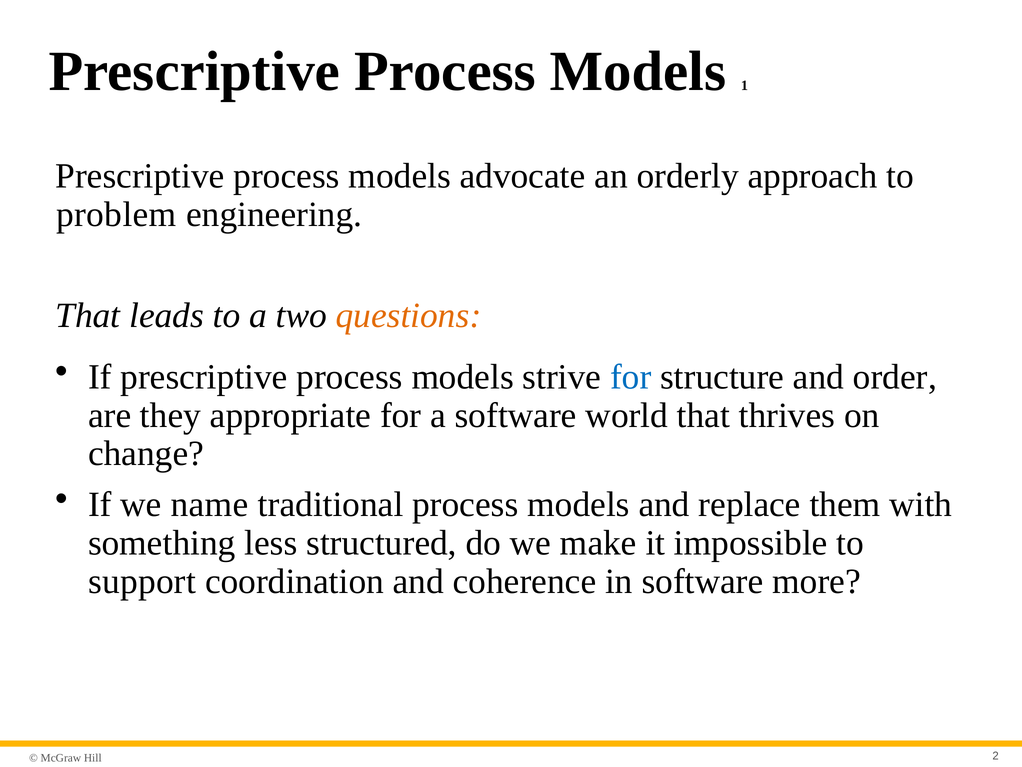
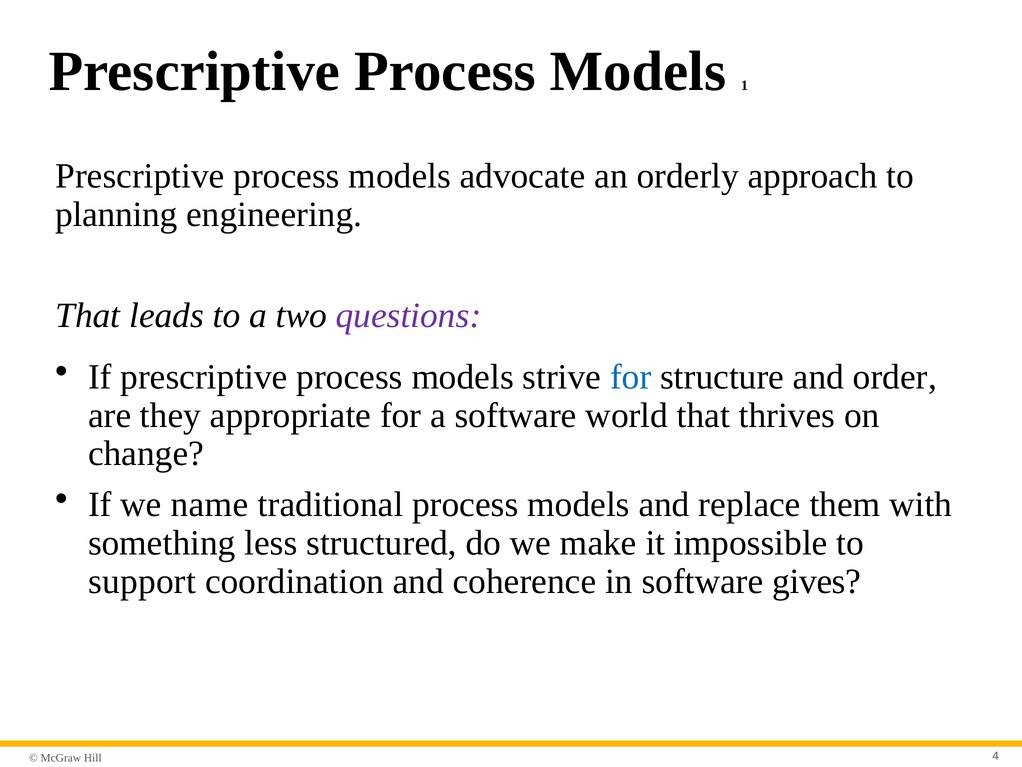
problem: problem -> planning
questions colour: orange -> purple
more: more -> gives
2: 2 -> 4
